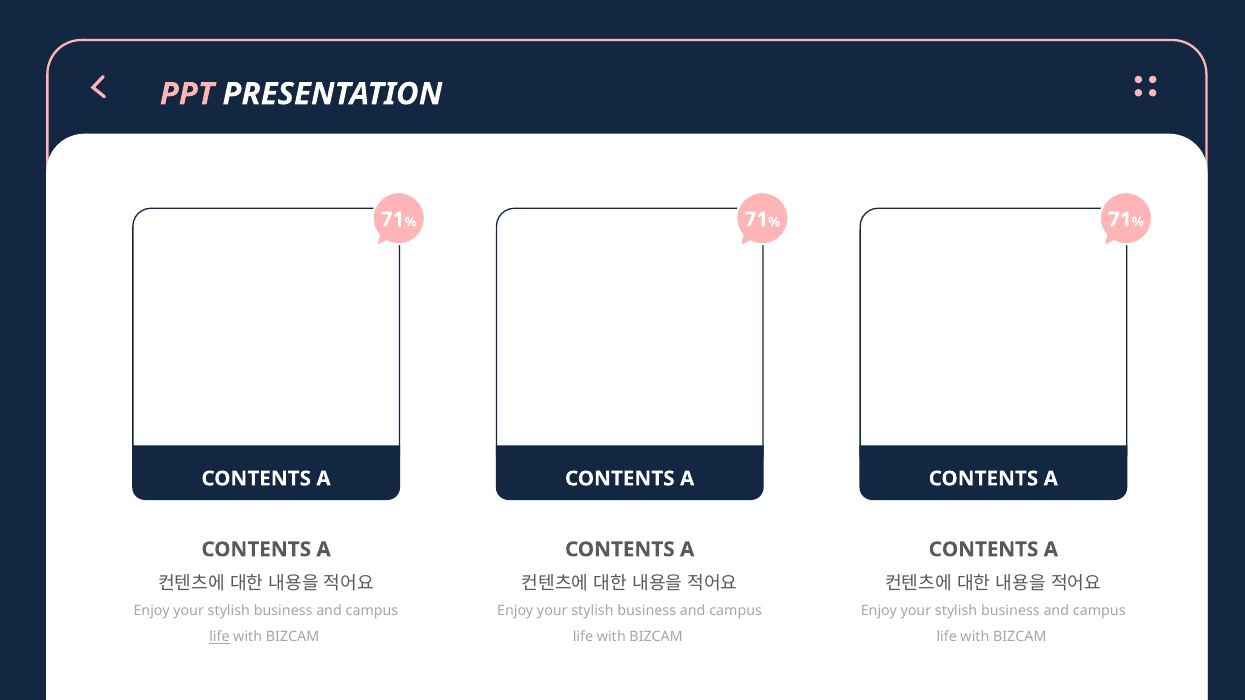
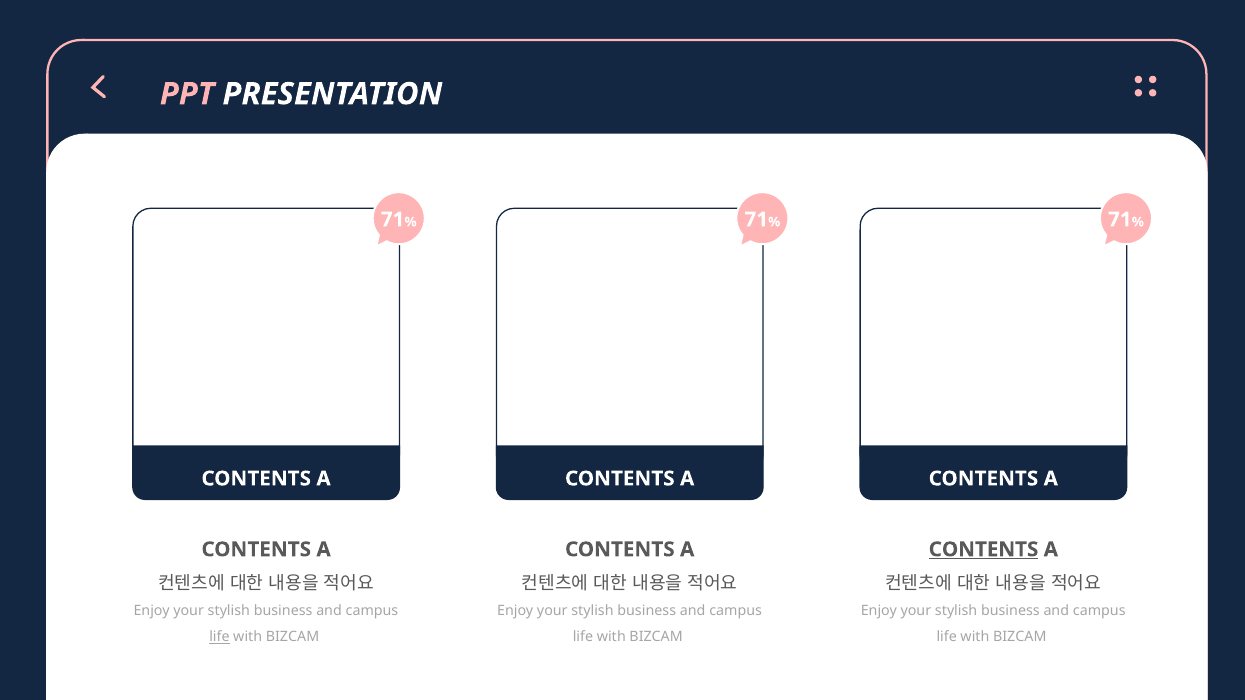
CONTENTS at (984, 550) underline: none -> present
